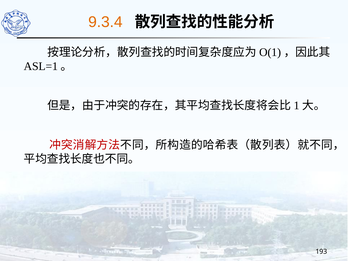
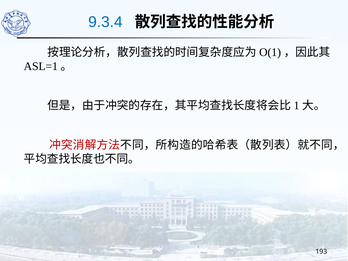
9.3.4 colour: orange -> blue
